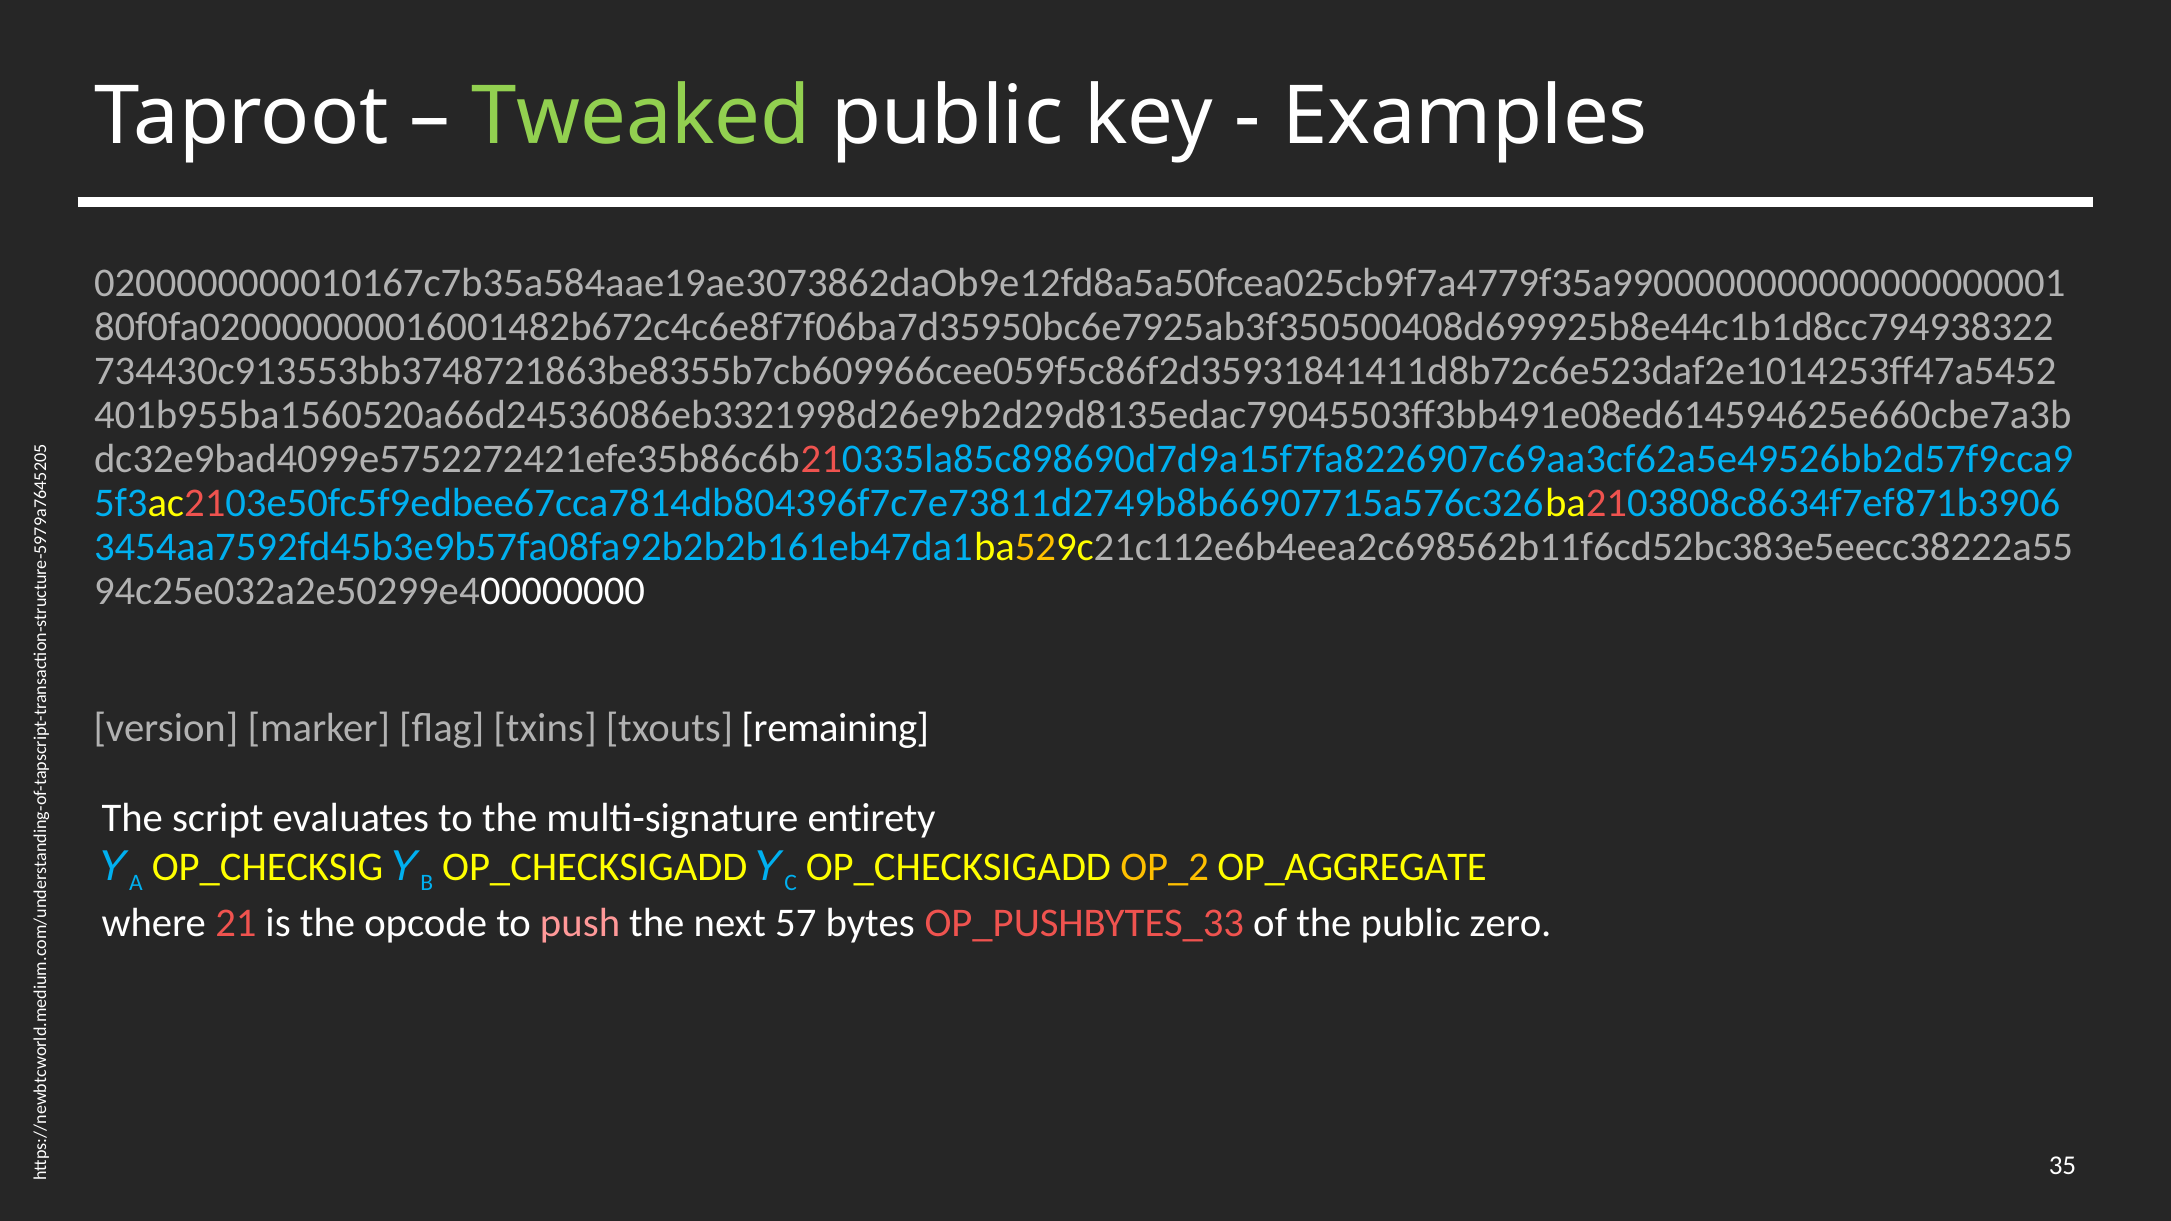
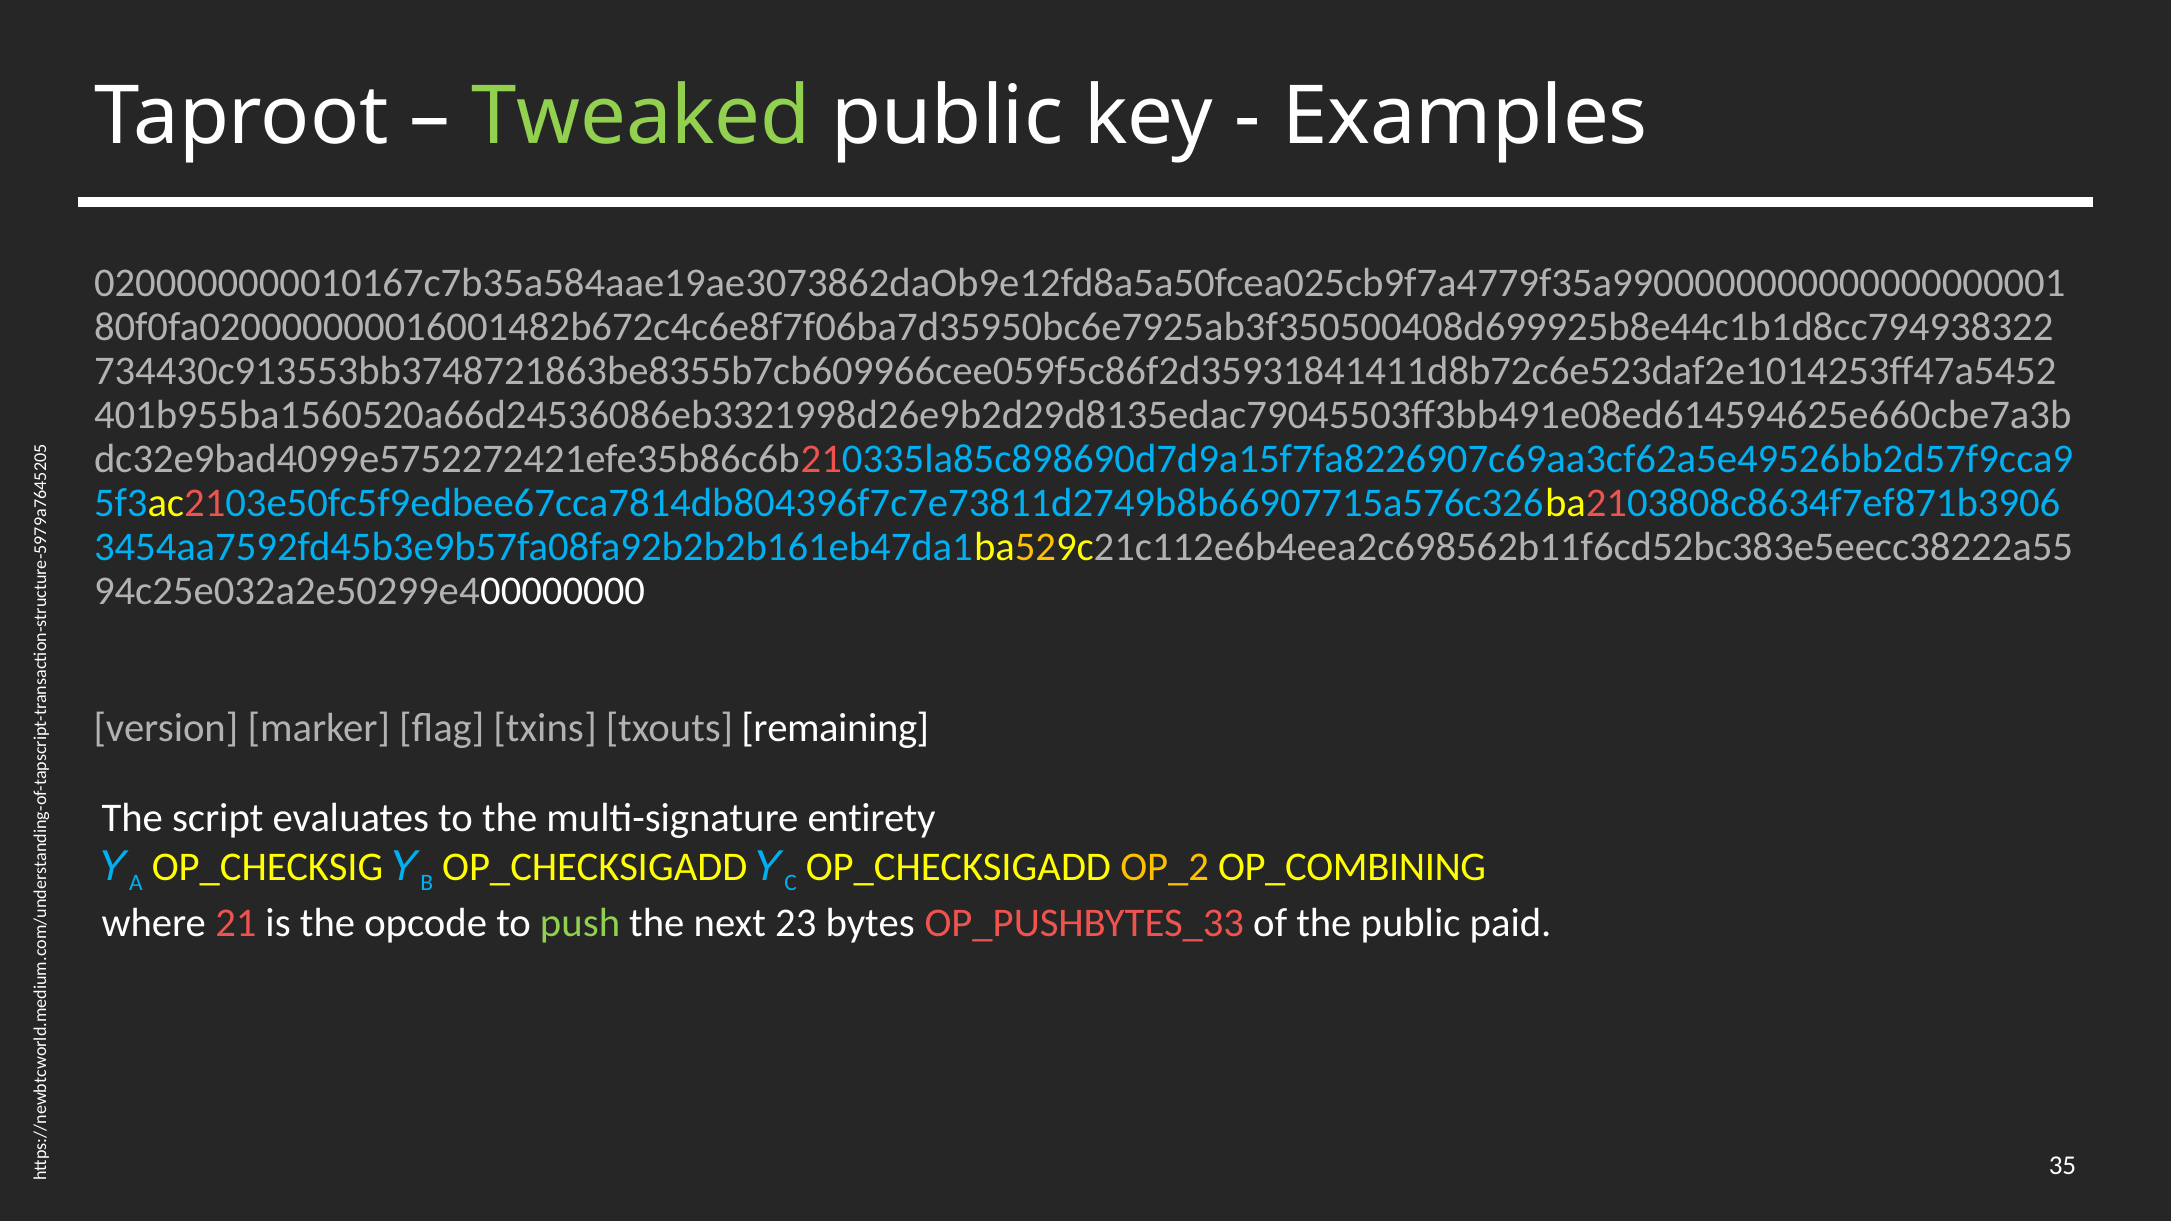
OP_AGGREGATE: OP_AGGREGATE -> OP_COMBINING
push colour: pink -> light green
57: 57 -> 23
zero: zero -> paid
